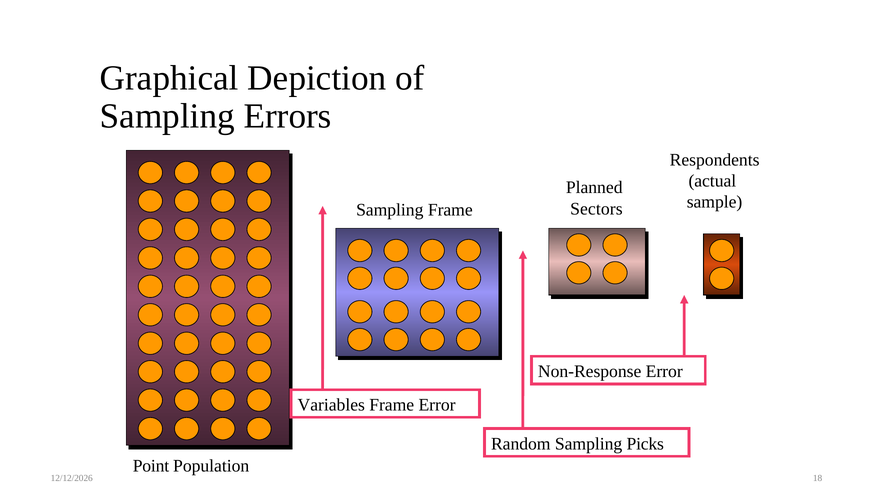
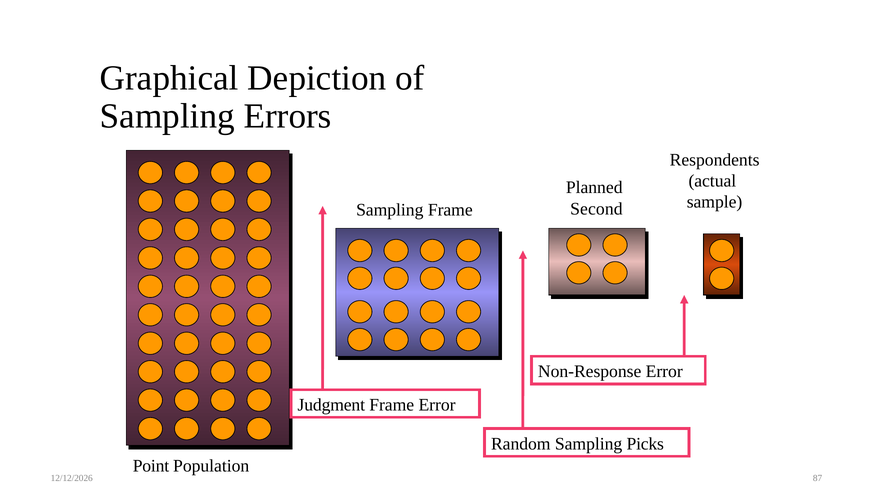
Sectors: Sectors -> Second
Variables: Variables -> Judgment
18: 18 -> 87
